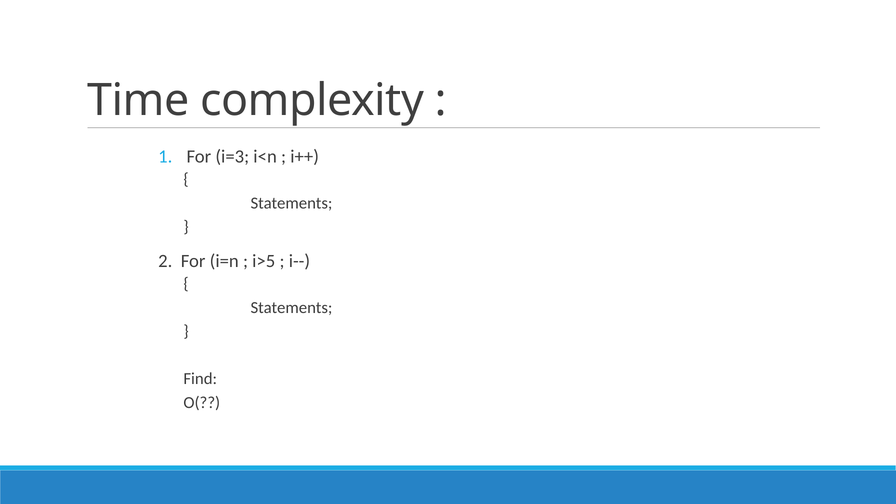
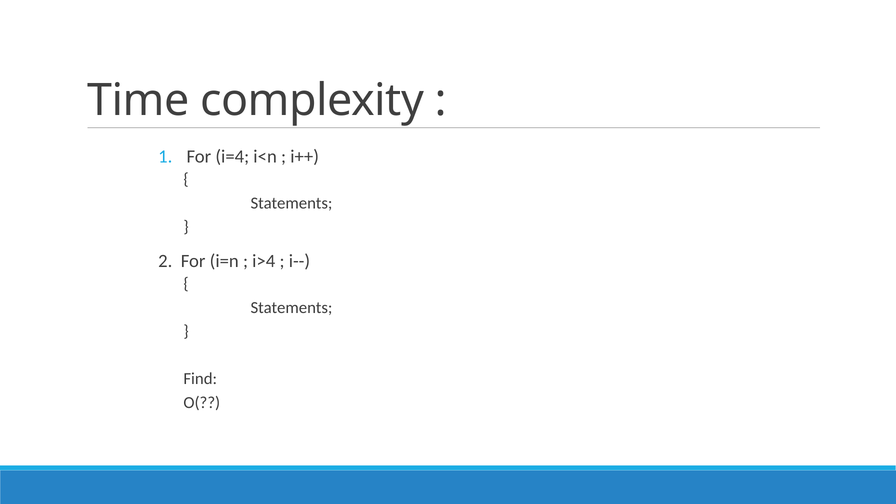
i=3: i=3 -> i=4
i>5: i>5 -> i>4
